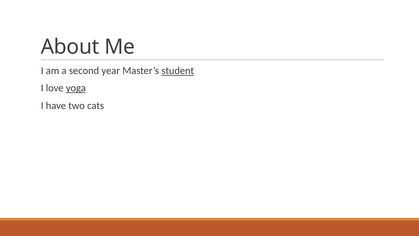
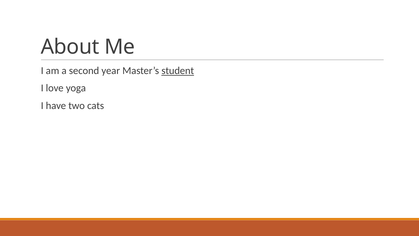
yoga underline: present -> none
